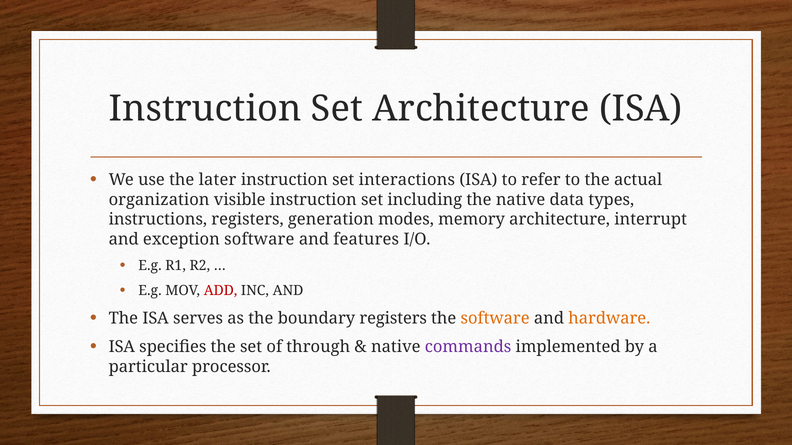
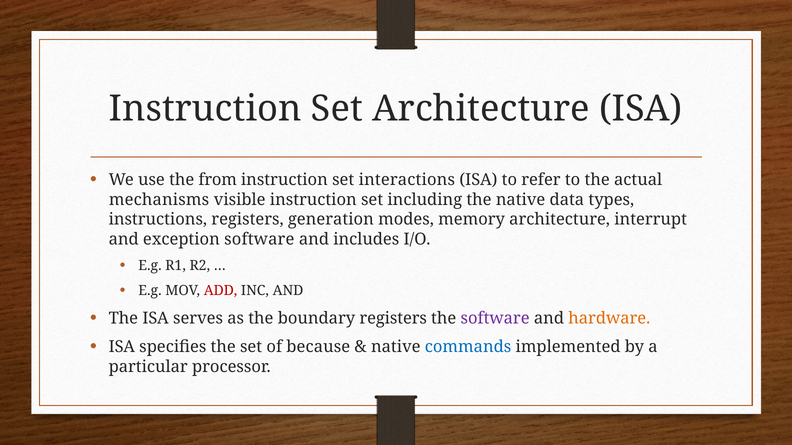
later: later -> from
organization: organization -> mechanisms
features: features -> includes
software at (495, 318) colour: orange -> purple
through: through -> because
commands colour: purple -> blue
